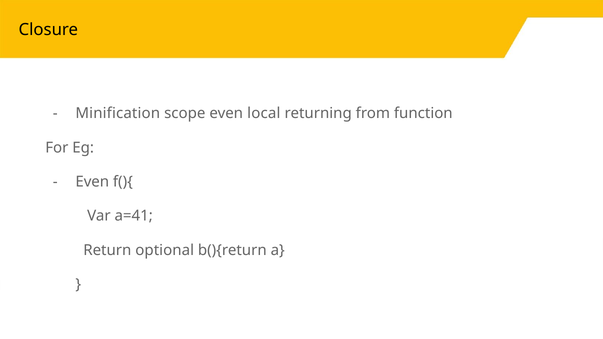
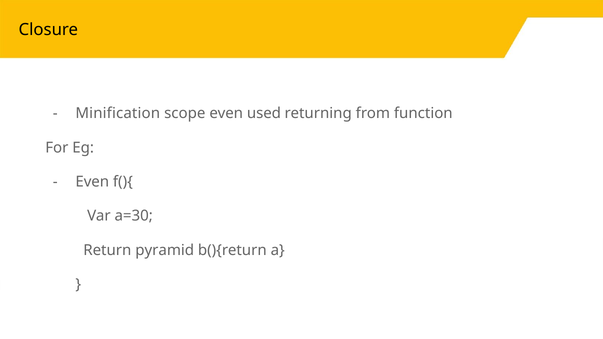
local: local -> used
a=41: a=41 -> a=30
optional: optional -> pyramid
